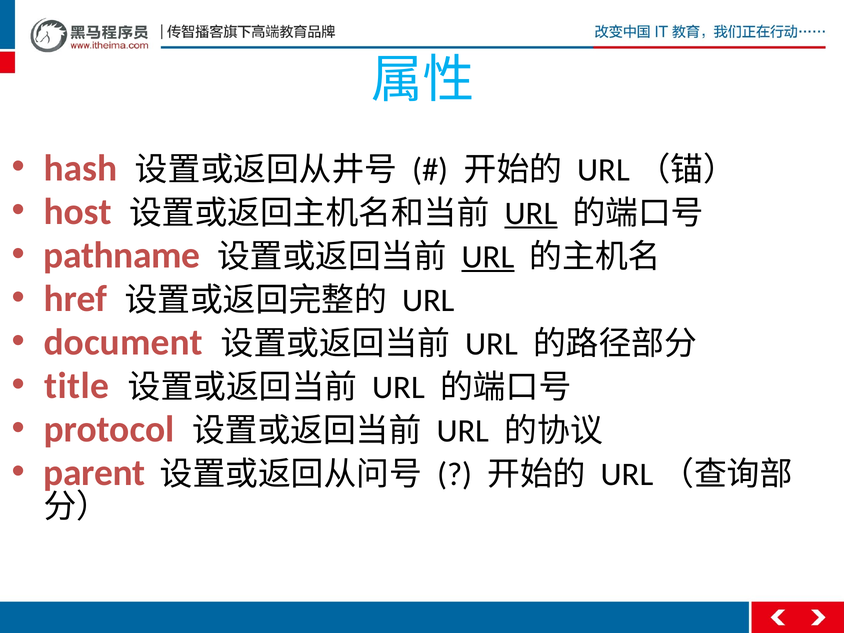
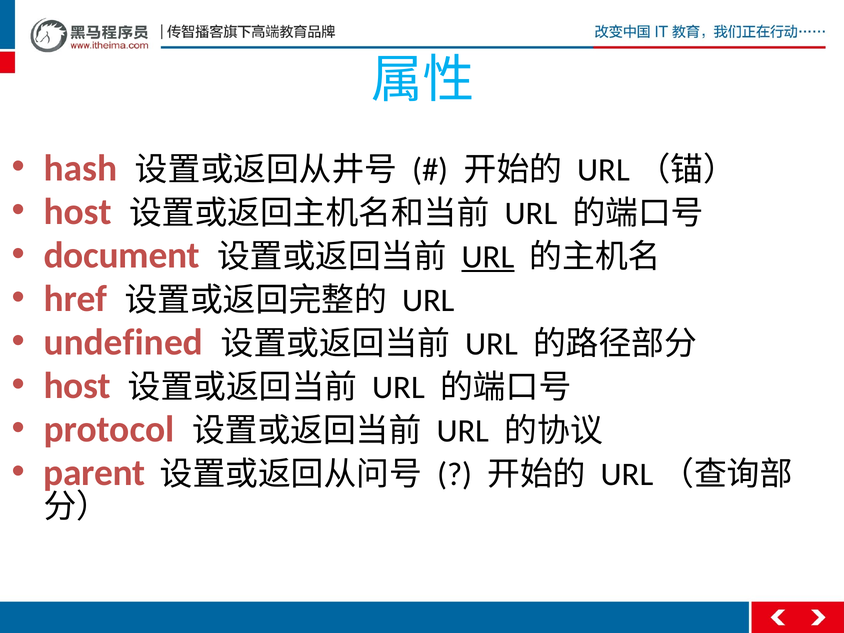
URL at (531, 213) underline: present -> none
pathname: pathname -> document
document: document -> undefined
title at (77, 386): title -> host
